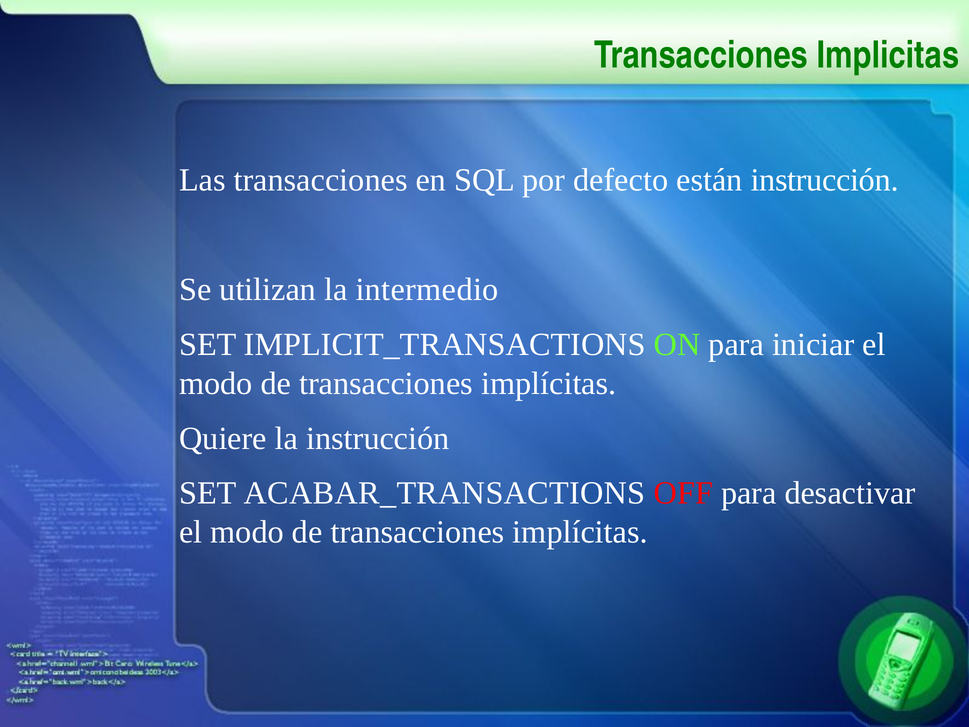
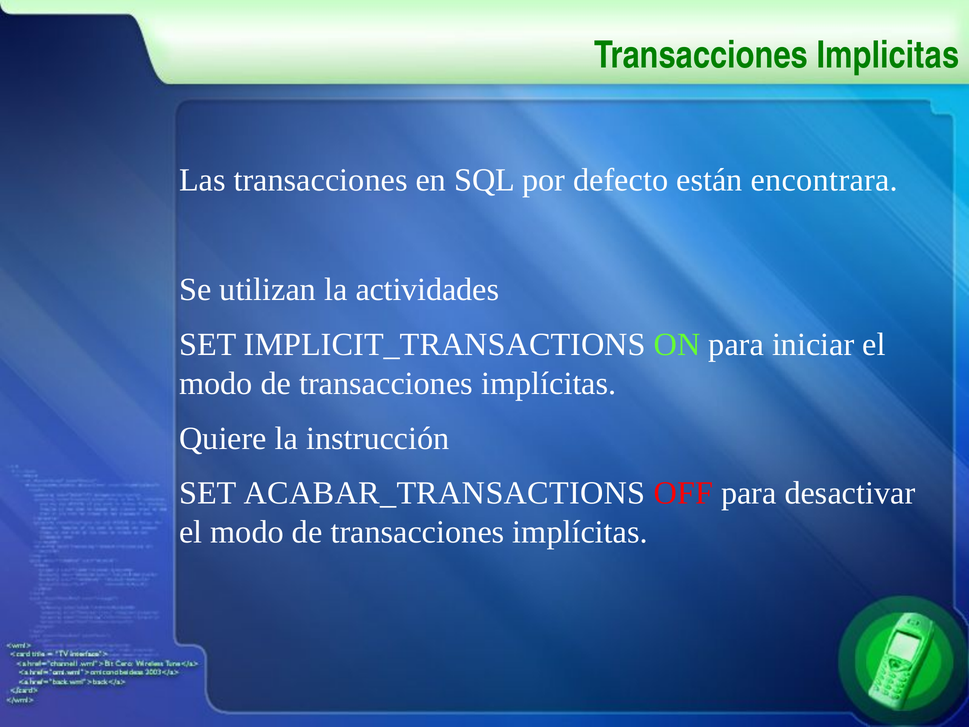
están instrucción: instrucción -> encontrara
intermedio: intermedio -> actividades
